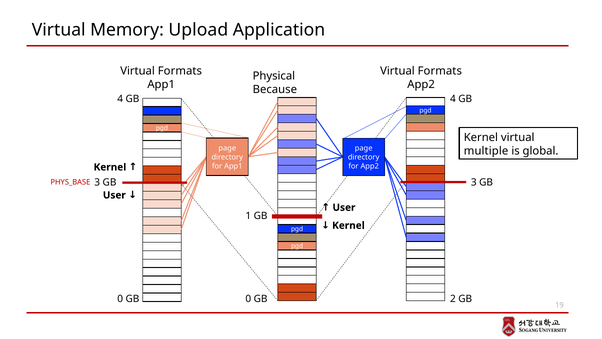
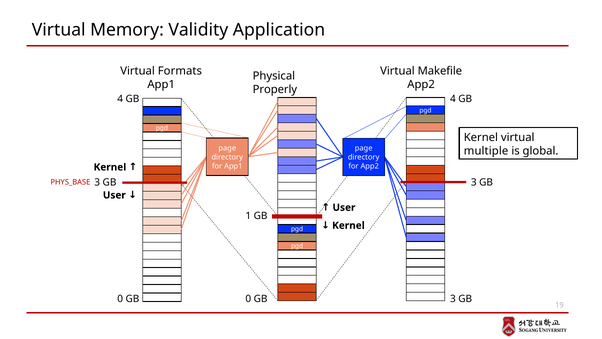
Upload: Upload -> Validity
Formats at (440, 71): Formats -> Makefile
Because: Because -> Properly
GB 2: 2 -> 3
